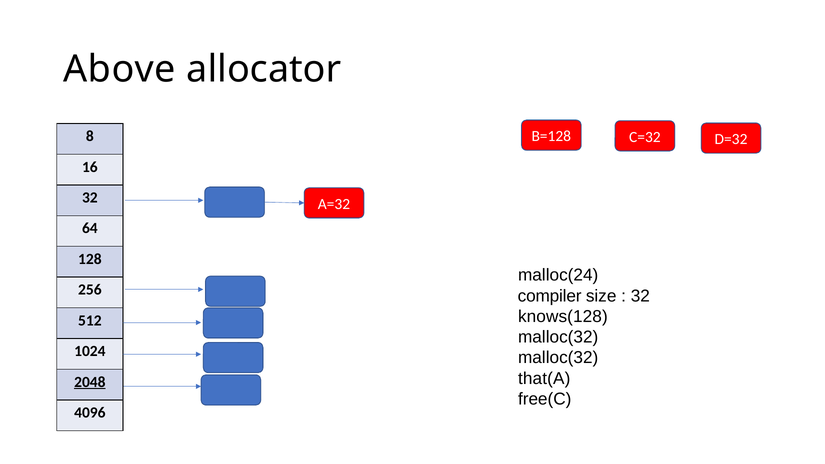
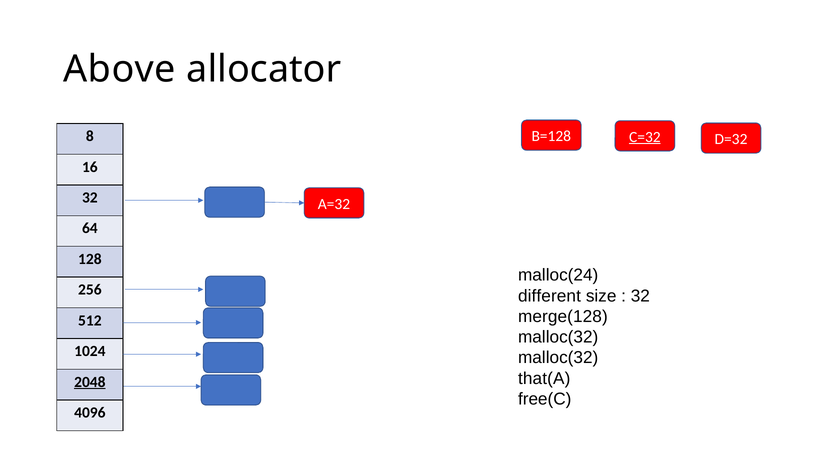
C=32 underline: none -> present
compiler: compiler -> different
knows(128: knows(128 -> merge(128
